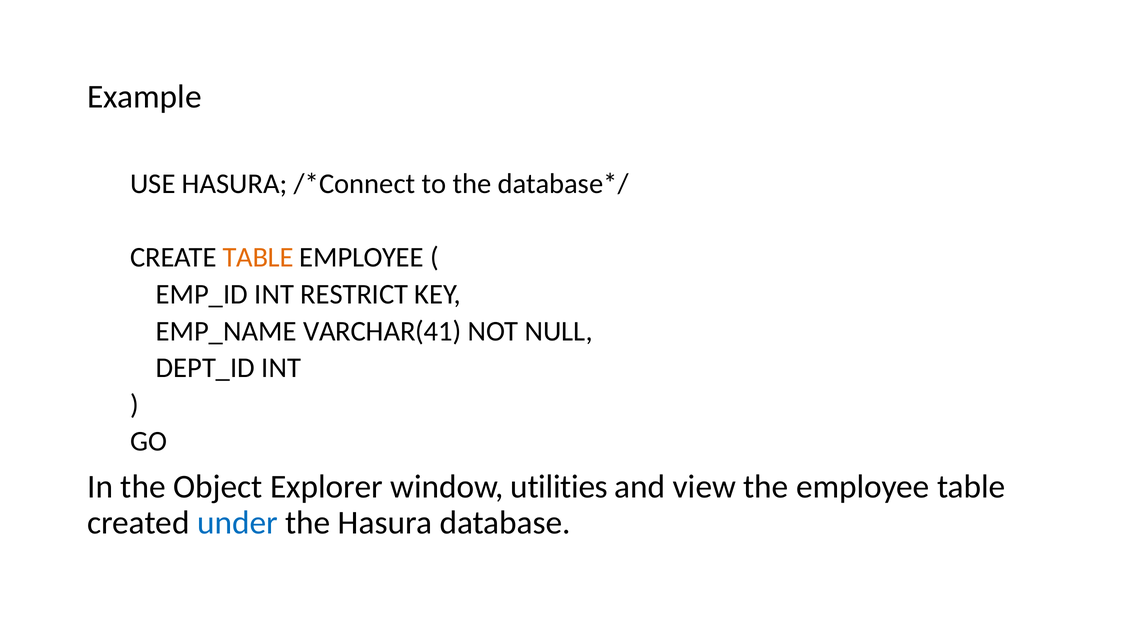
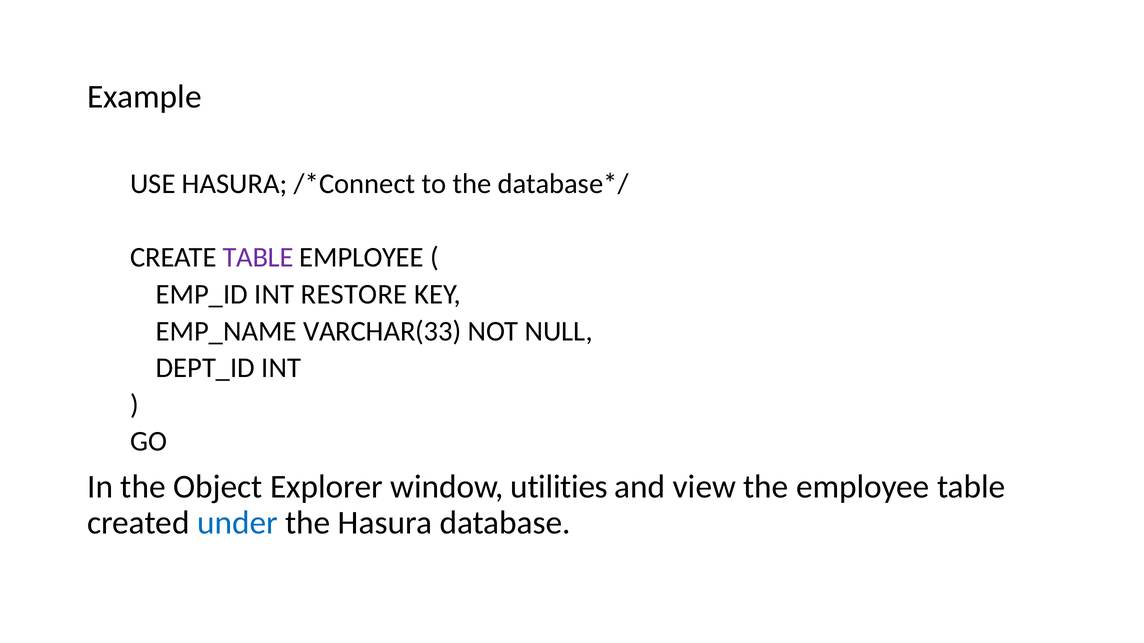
TABLE at (258, 258) colour: orange -> purple
RESTRICT: RESTRICT -> RESTORE
VARCHAR(41: VARCHAR(41 -> VARCHAR(33
